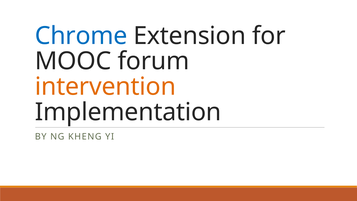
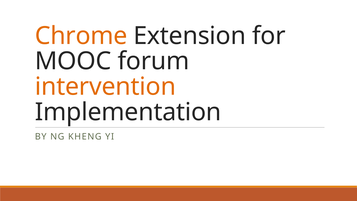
Chrome colour: blue -> orange
